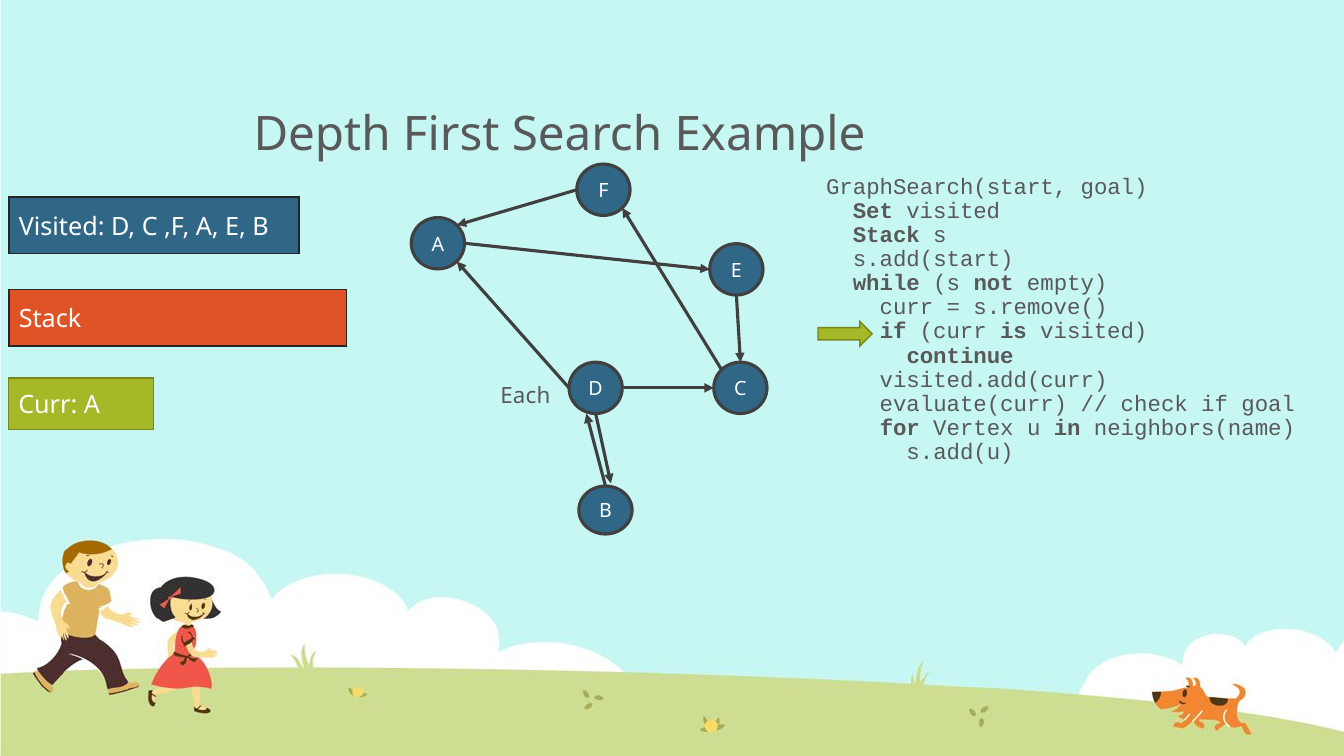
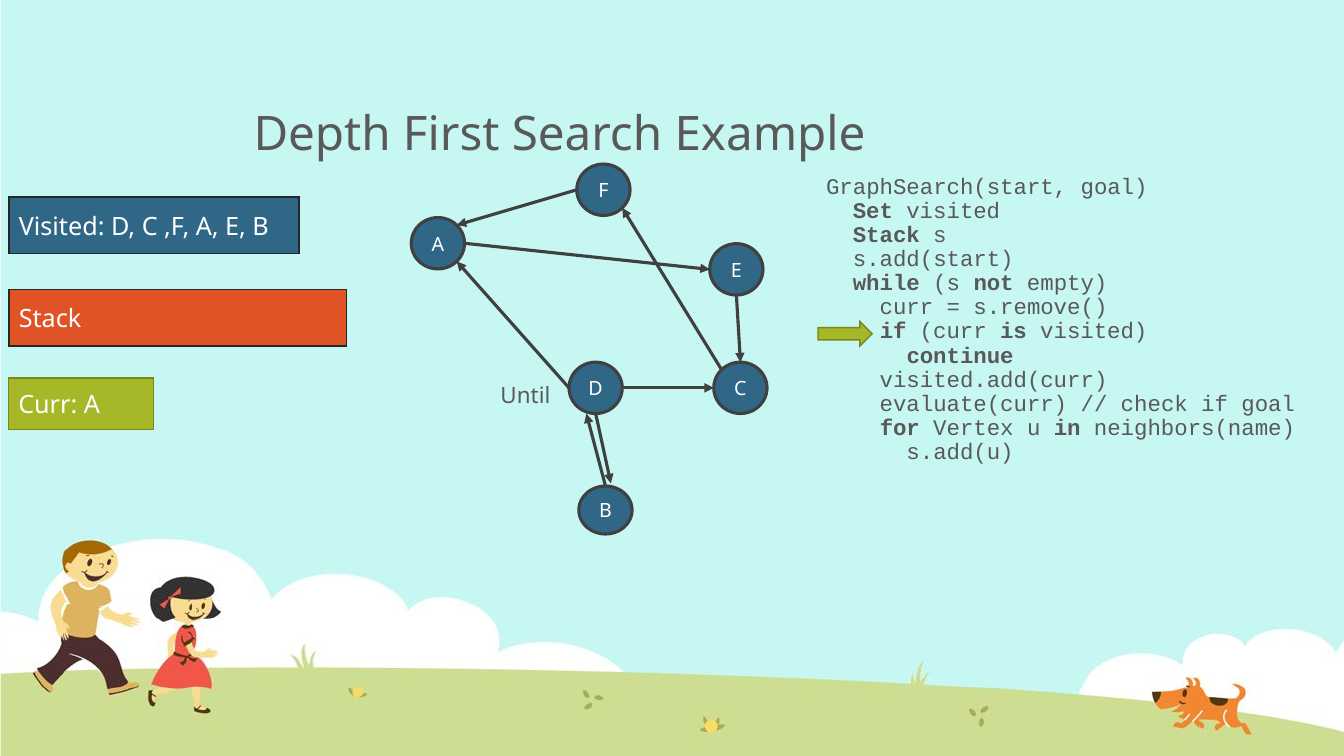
Each: Each -> Until
